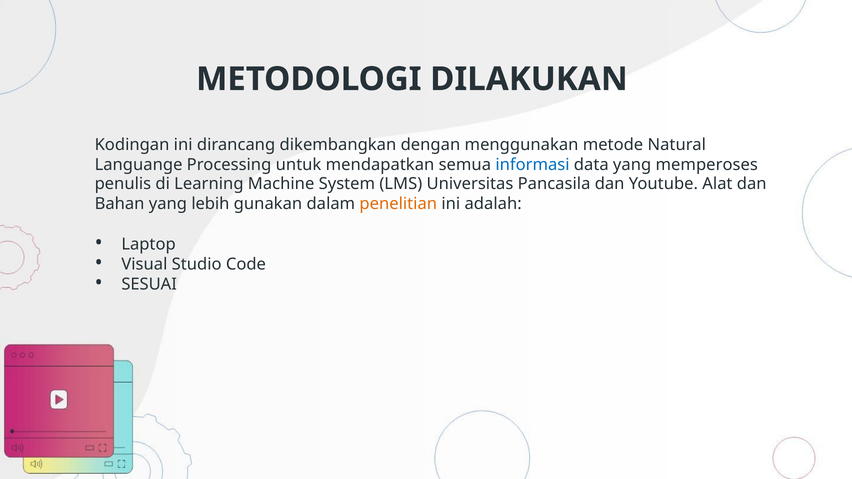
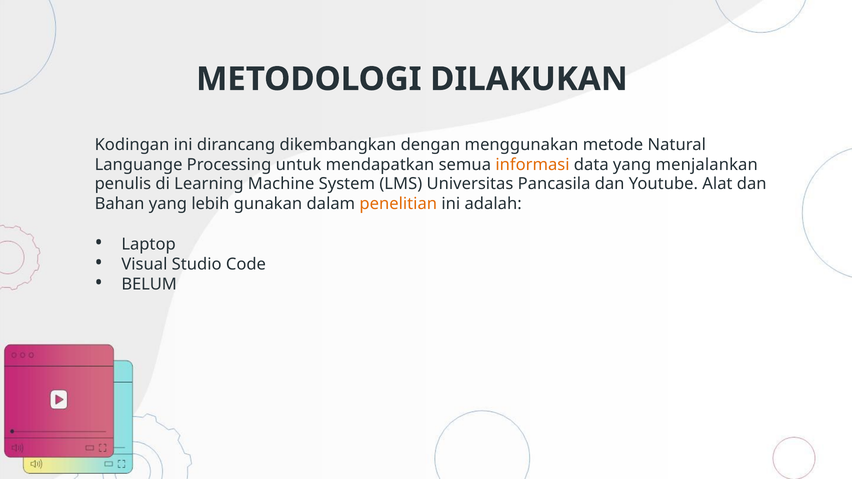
informasi colour: blue -> orange
memperoses: memperoses -> menjalankan
SESUAI: SESUAI -> BELUM
